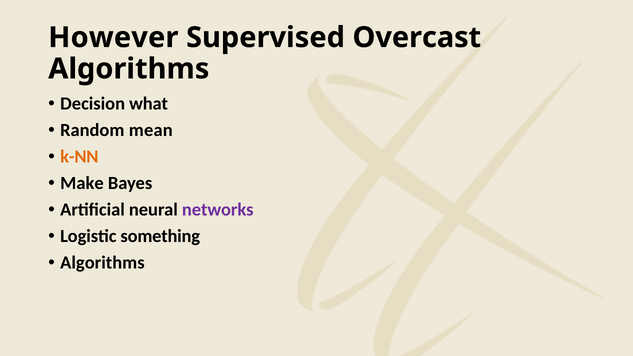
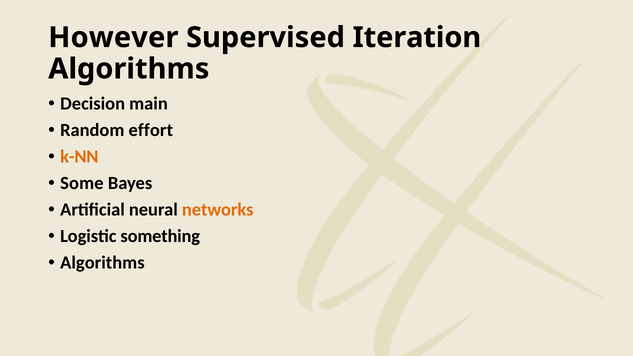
Overcast: Overcast -> Iteration
what: what -> main
mean: mean -> effort
Make: Make -> Some
networks colour: purple -> orange
